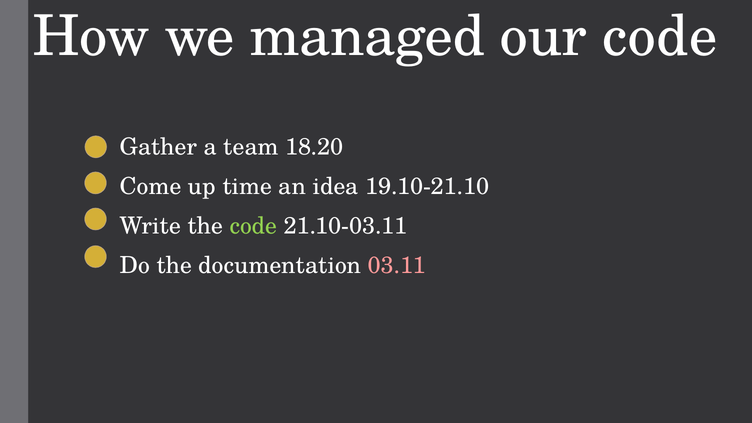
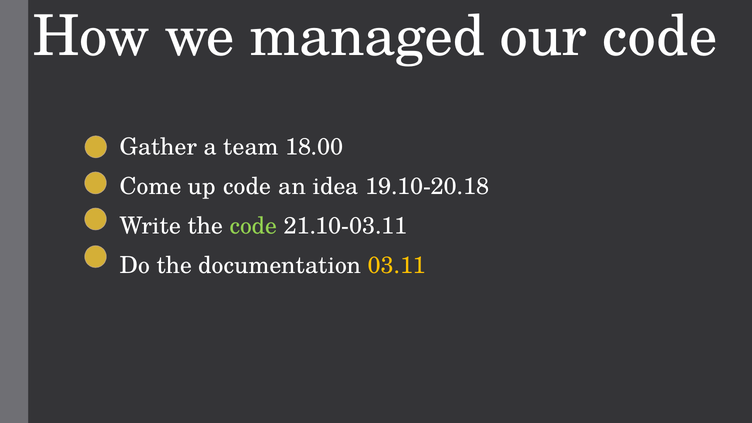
18.20: 18.20 -> 18.00
up time: time -> code
19.10-21.10: 19.10-21.10 -> 19.10-20.18
03.11 colour: pink -> yellow
